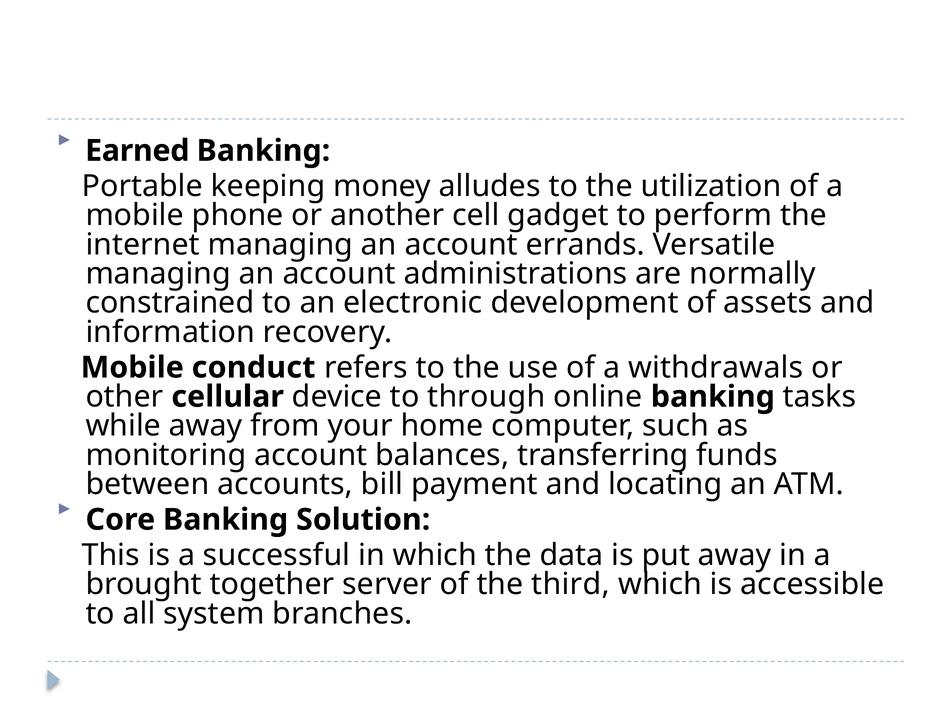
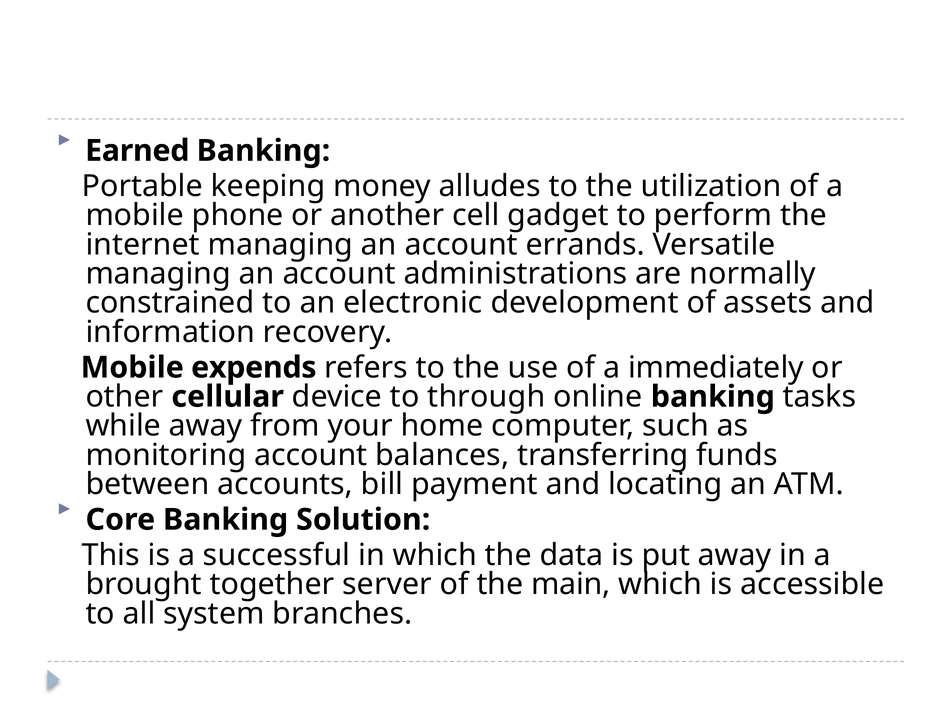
conduct: conduct -> expends
withdrawals: withdrawals -> immediately
third: third -> main
